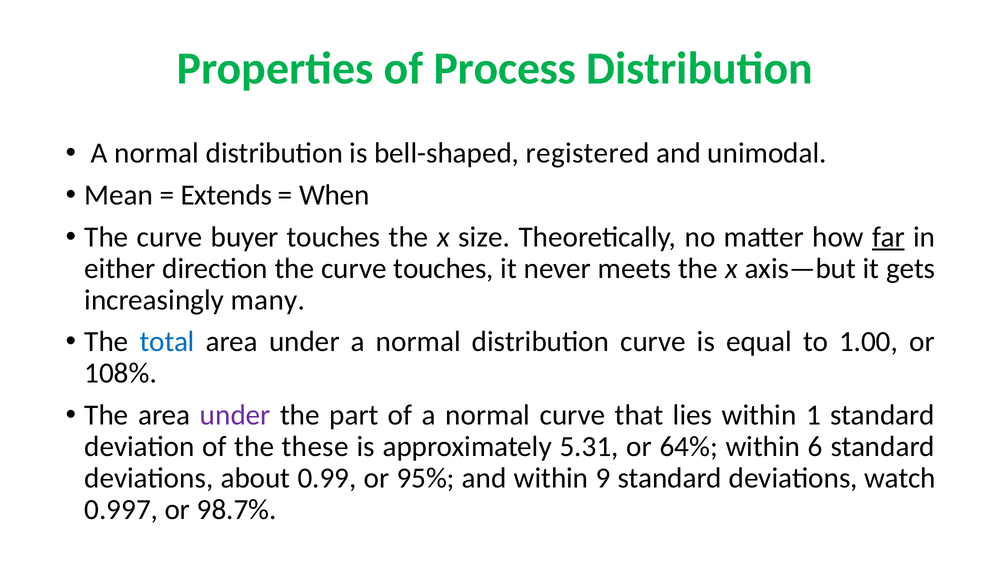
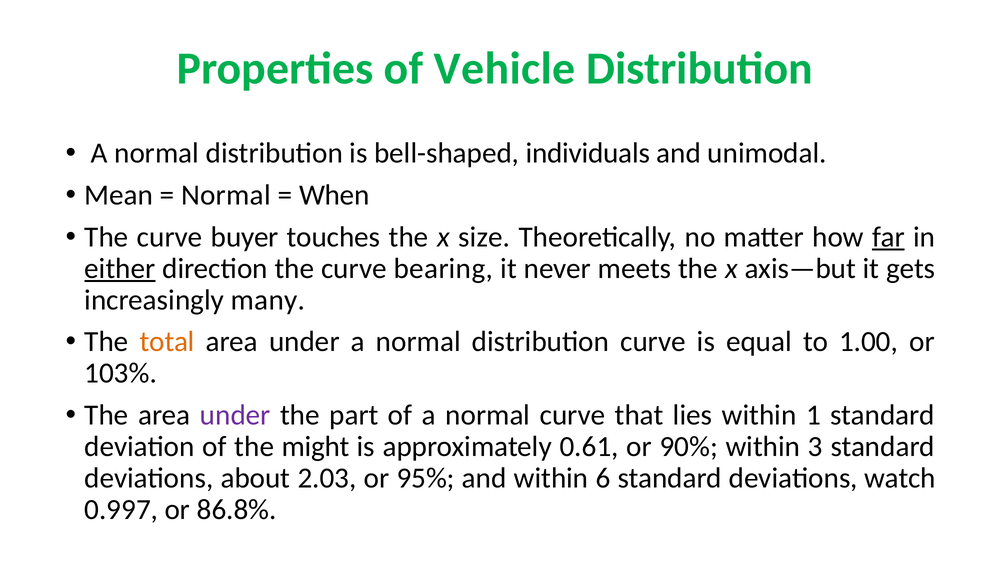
Process: Process -> Vehicle
registered: registered -> individuals
Extends at (226, 195): Extends -> Normal
either underline: none -> present
curve touches: touches -> bearing
total colour: blue -> orange
108%: 108% -> 103%
these: these -> might
5.31: 5.31 -> 0.61
64%: 64% -> 90%
6: 6 -> 3
0.99: 0.99 -> 2.03
9: 9 -> 6
98.7%: 98.7% -> 86.8%
